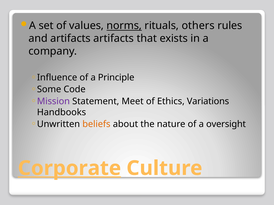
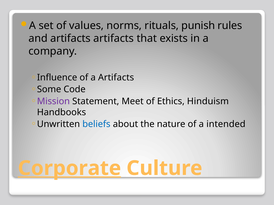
norms underline: present -> none
others: others -> punish
a Principle: Principle -> Artifacts
Variations: Variations -> Hinduism
beliefs colour: orange -> blue
oversight: oversight -> intended
